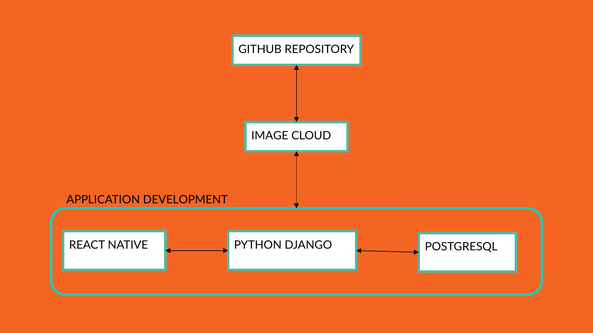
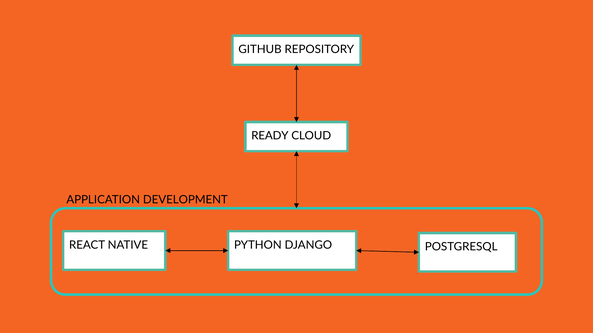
IMAGE: IMAGE -> READY
